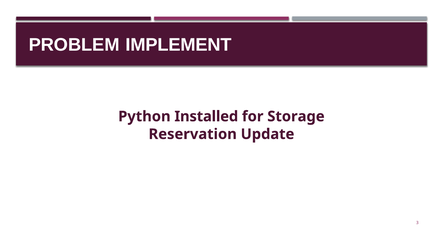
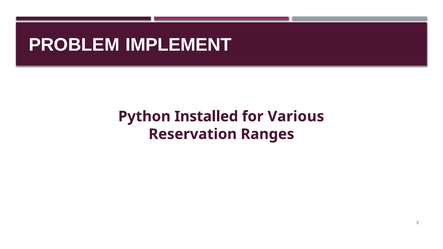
Storage: Storage -> Various
Update: Update -> Ranges
